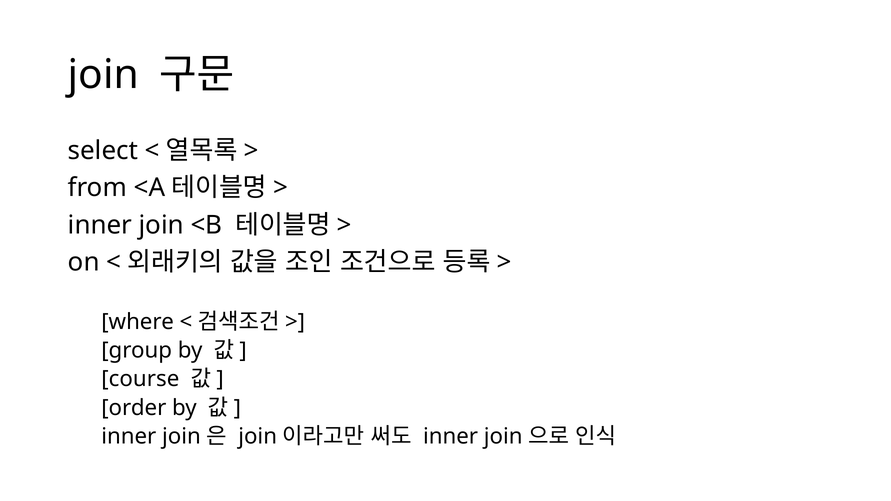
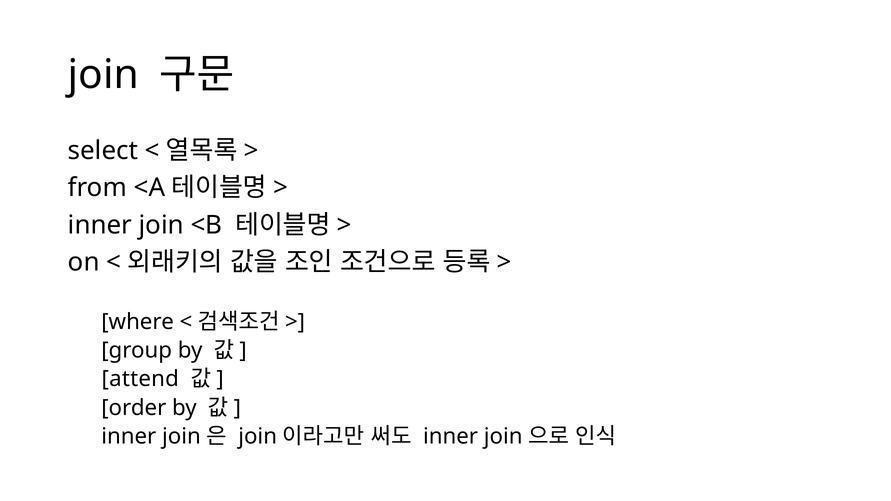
course: course -> attend
